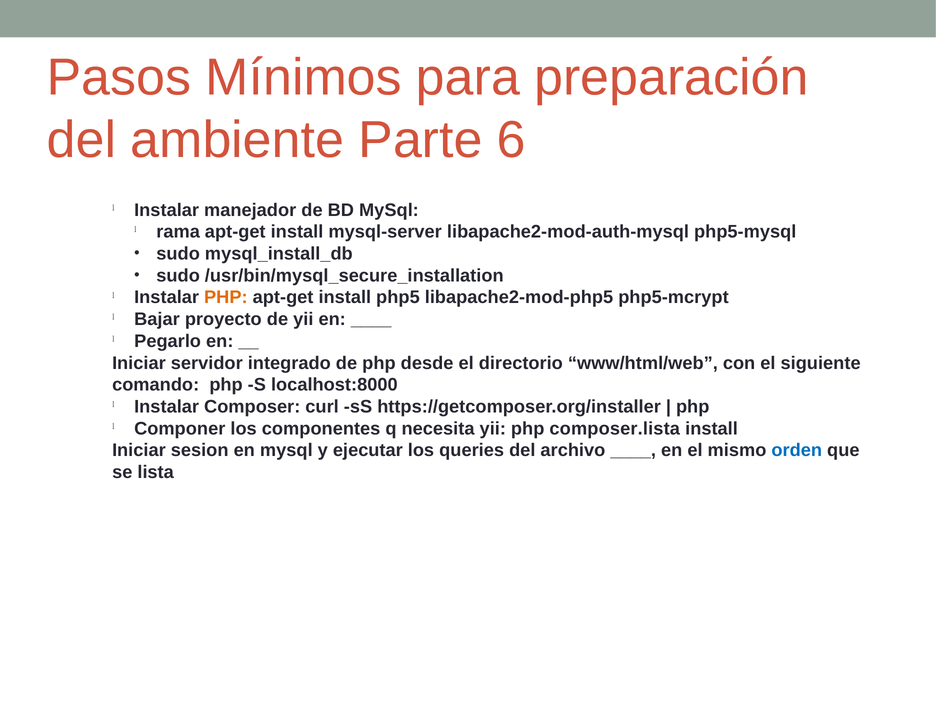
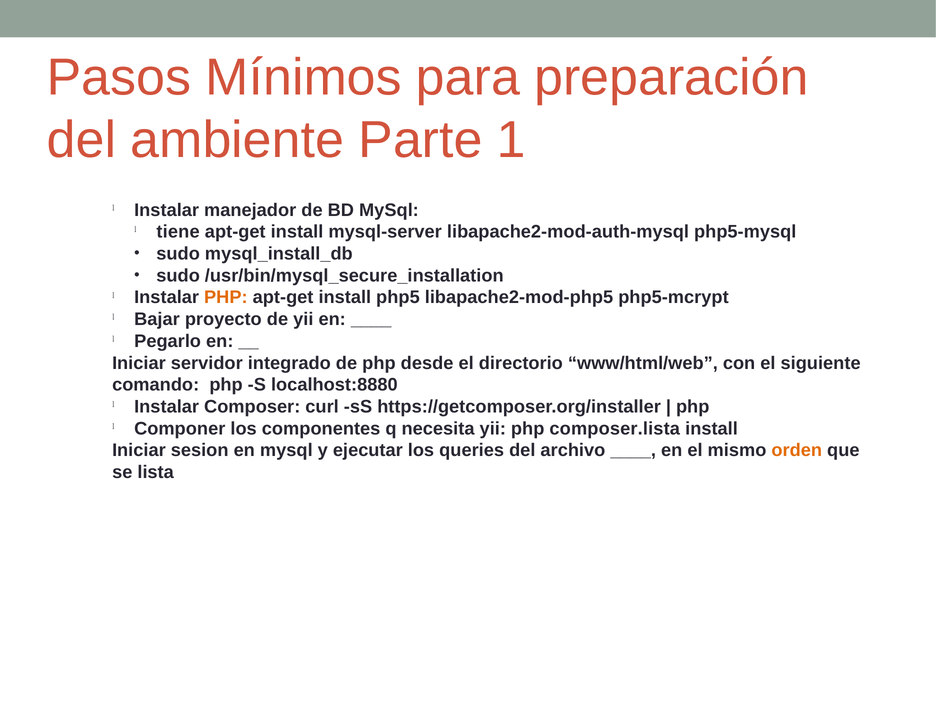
6: 6 -> 1
rama: rama -> tiene
localhost:8000: localhost:8000 -> localhost:8880
orden colour: blue -> orange
